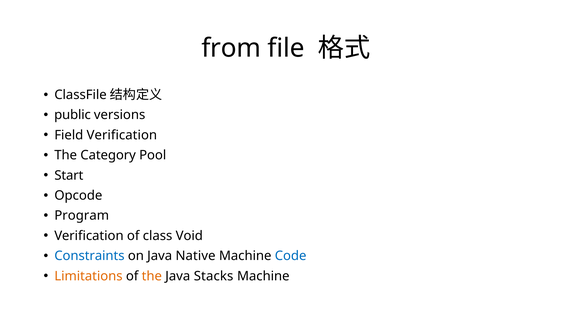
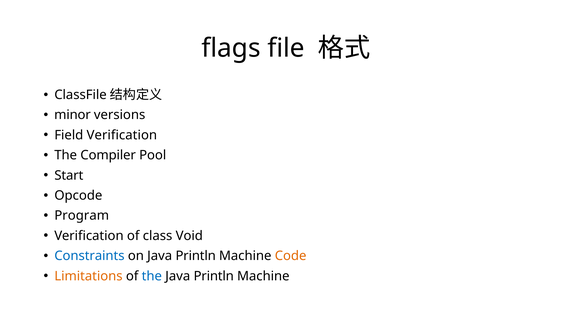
from: from -> flags
public: public -> minor
Category: Category -> Compiler
on Java Native: Native -> Println
Code colour: blue -> orange
the at (152, 276) colour: orange -> blue
Stacks at (214, 276): Stacks -> Println
